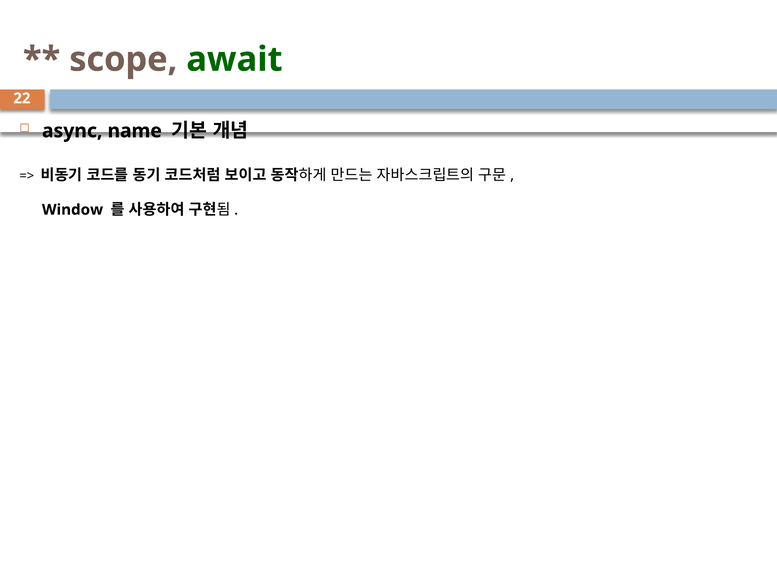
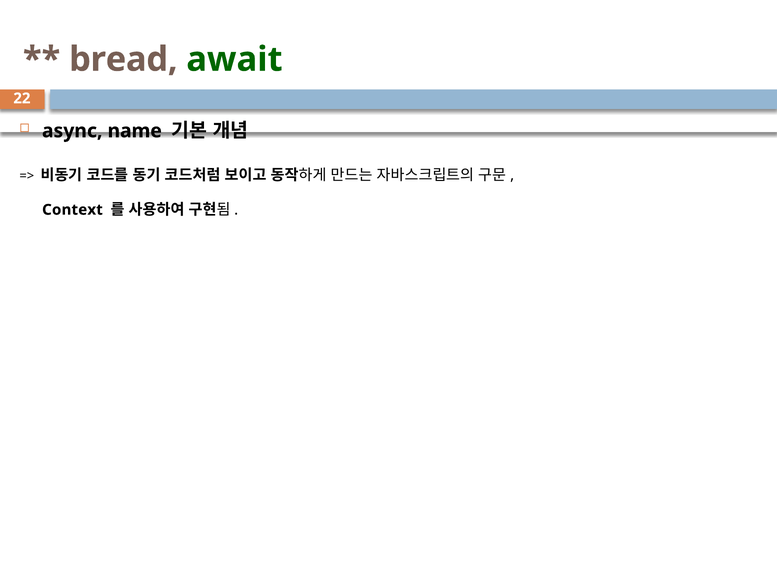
scope: scope -> bread
Window: Window -> Context
